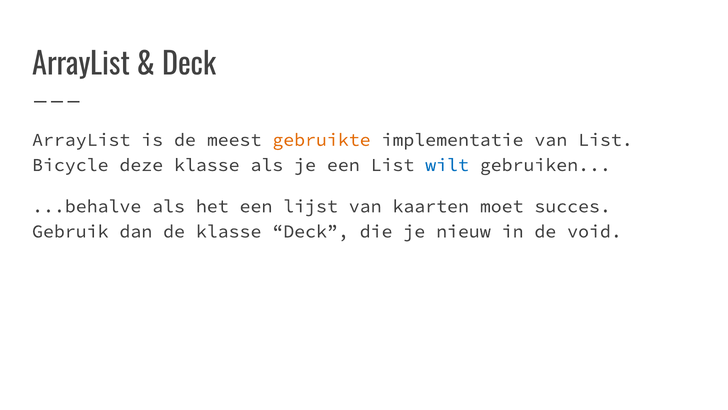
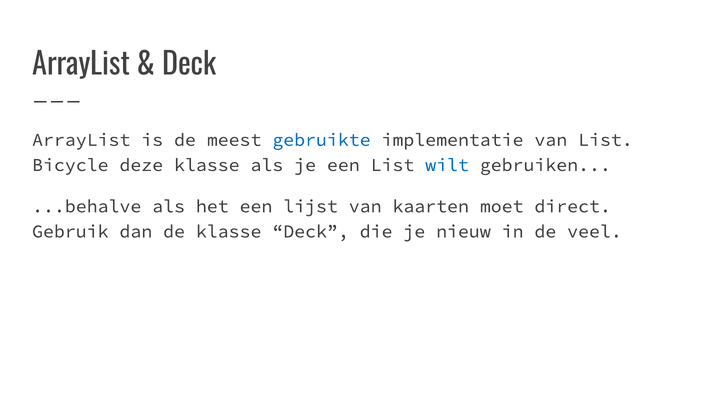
gebruikte colour: orange -> blue
succes: succes -> direct
void: void -> veel
